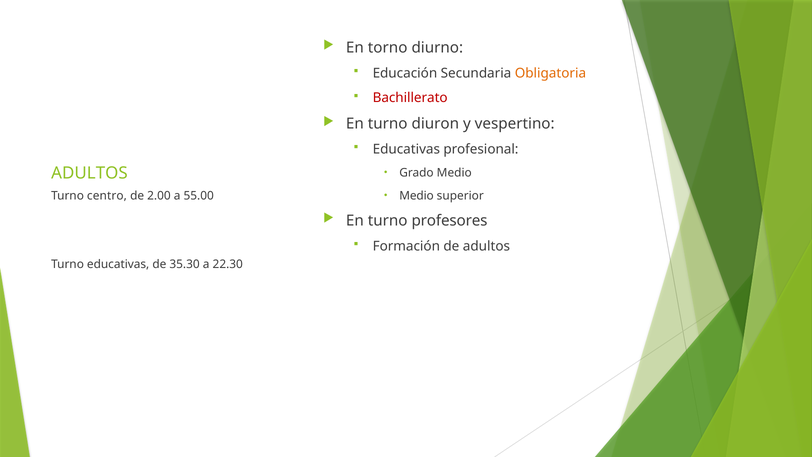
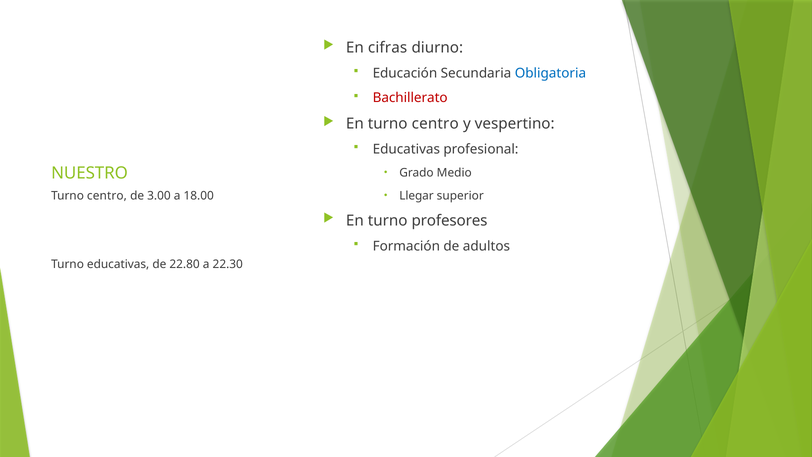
torno: torno -> cifras
Obligatoria colour: orange -> blue
En turno diuron: diuron -> centro
ADULTOS at (89, 173): ADULTOS -> NUESTRO
Medio at (417, 196): Medio -> Llegar
2.00: 2.00 -> 3.00
55.00: 55.00 -> 18.00
35.30: 35.30 -> 22.80
